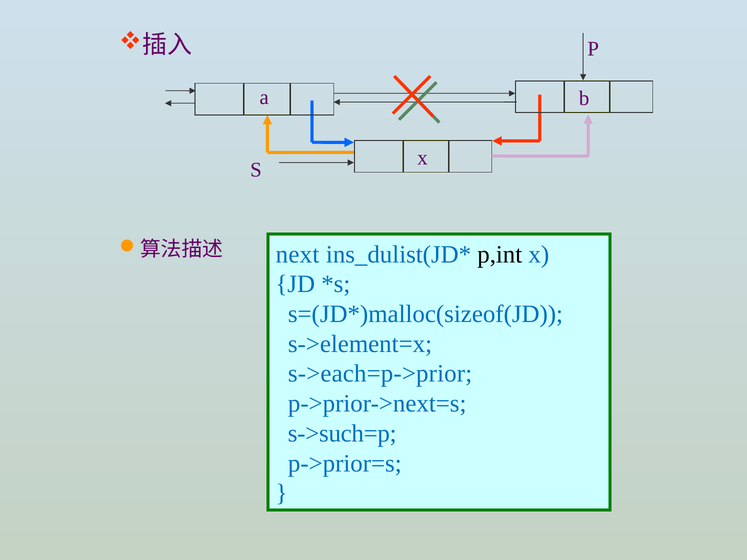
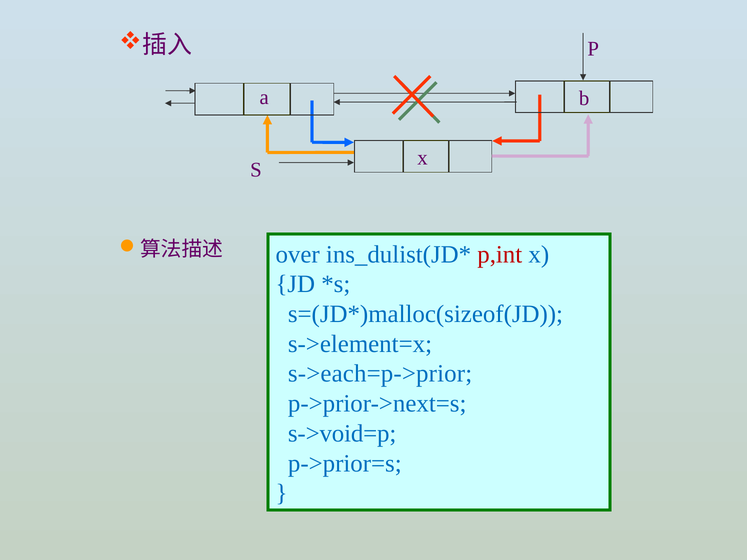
next: next -> over
p,int colour: black -> red
s->such=p: s->such=p -> s->void=p
